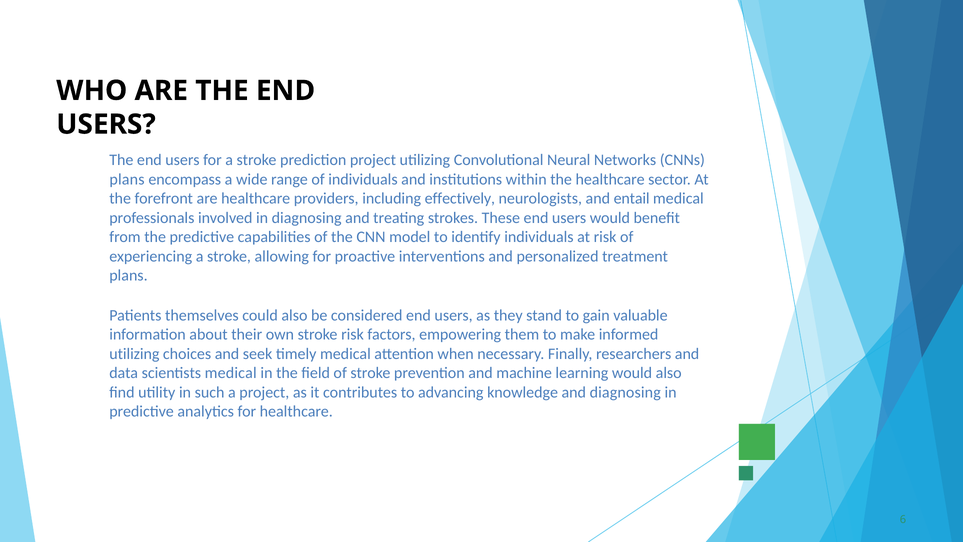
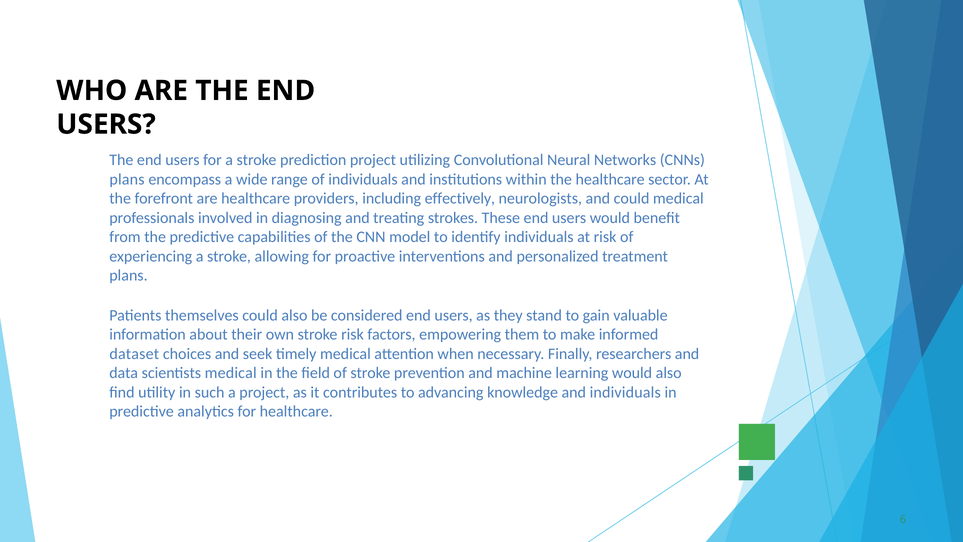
and entail: entail -> could
utilizing at (134, 354): utilizing -> dataset
and diagnosing: diagnosing -> individuals
